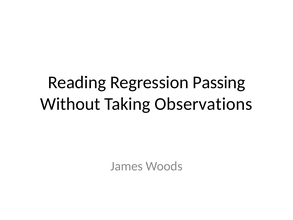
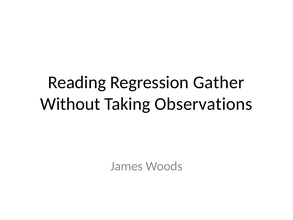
Passing: Passing -> Gather
